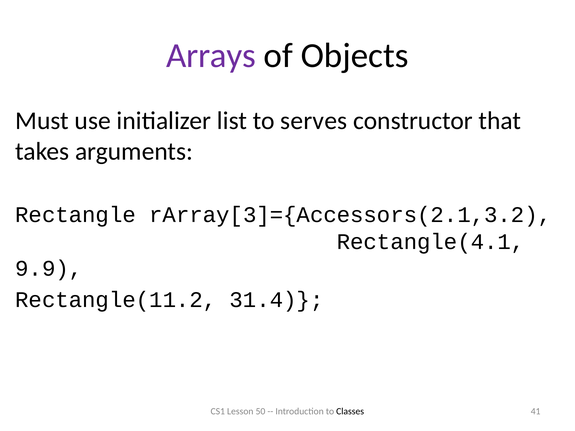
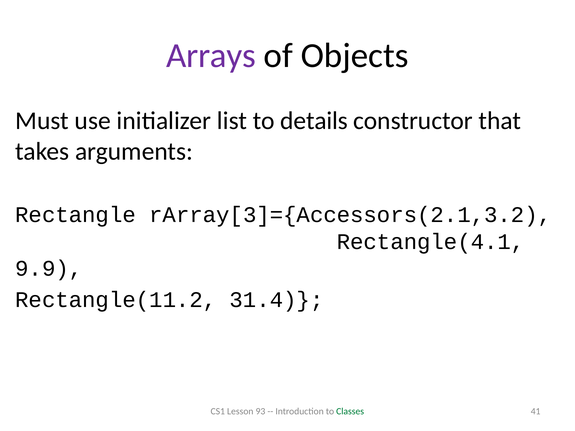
serves: serves -> details
50: 50 -> 93
Classes colour: black -> green
